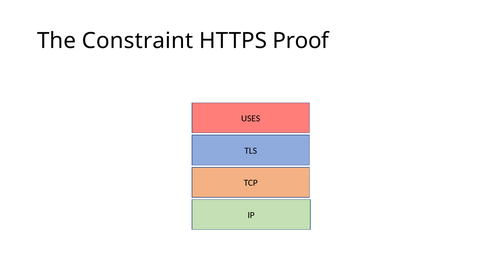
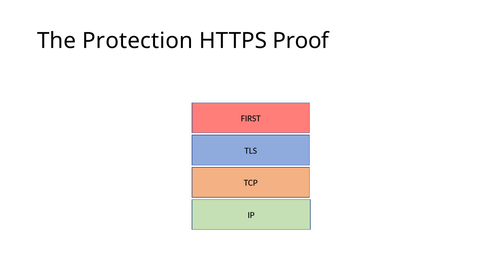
Constraint: Constraint -> Protection
USES: USES -> FIRST
